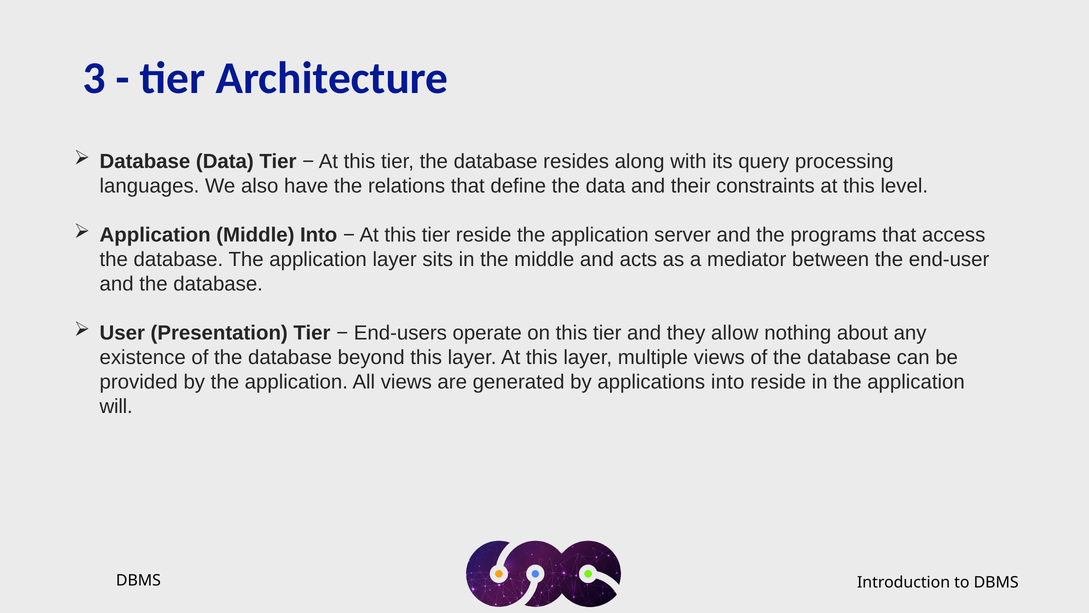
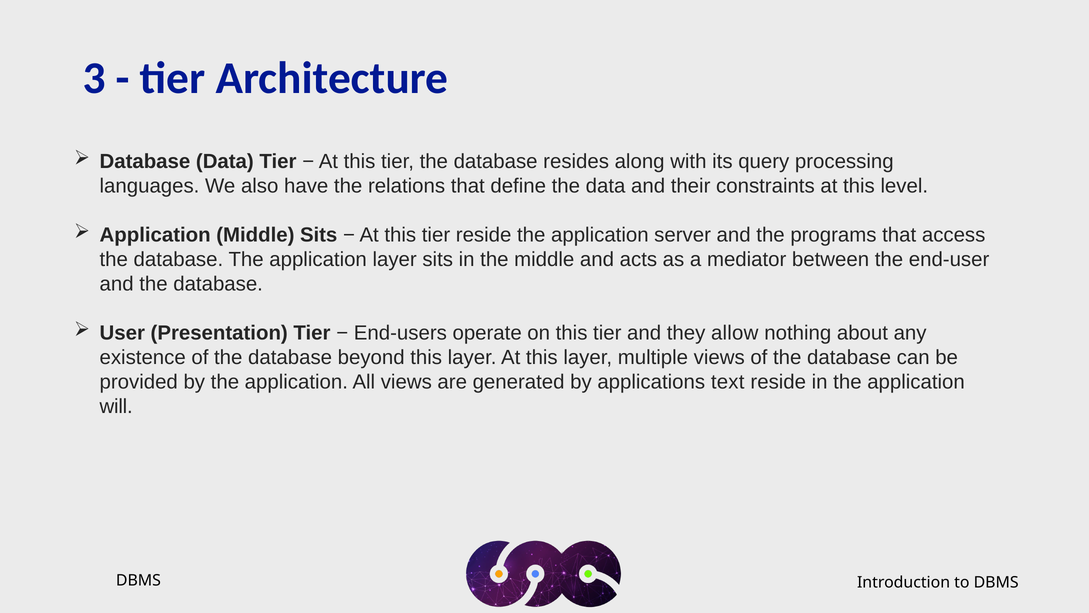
Middle Into: Into -> Sits
applications into: into -> text
